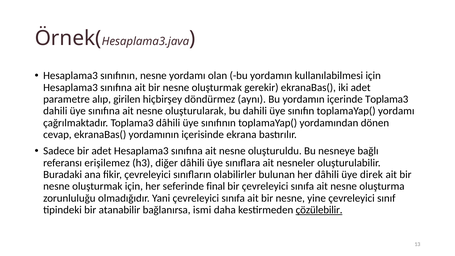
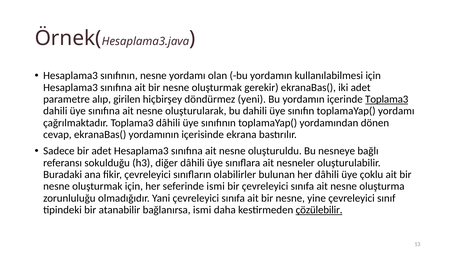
aynı: aynı -> yeni
Toplama3 at (387, 99) underline: none -> present
erişilemez: erişilemez -> sokulduğu
direk: direk -> çoklu
seferinde final: final -> ismi
